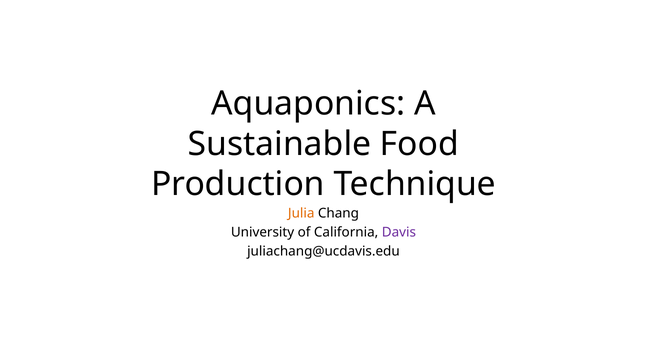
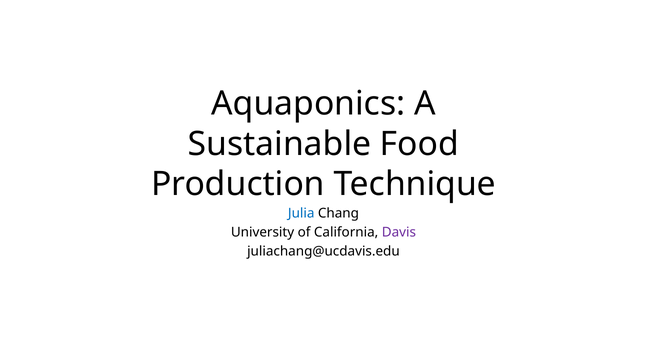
Julia colour: orange -> blue
